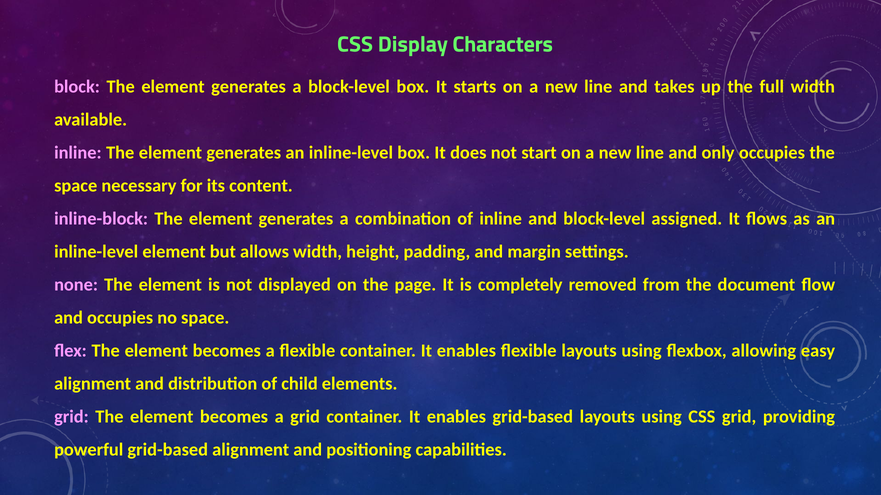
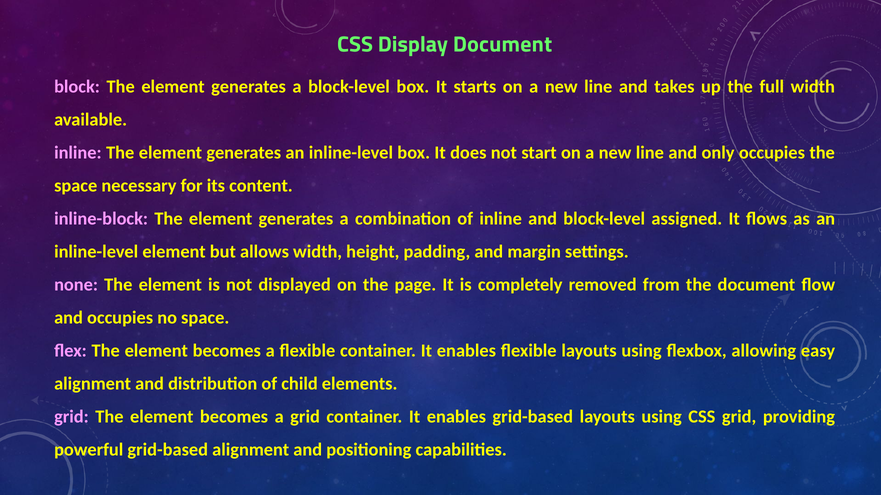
Display Characters: Characters -> Document
